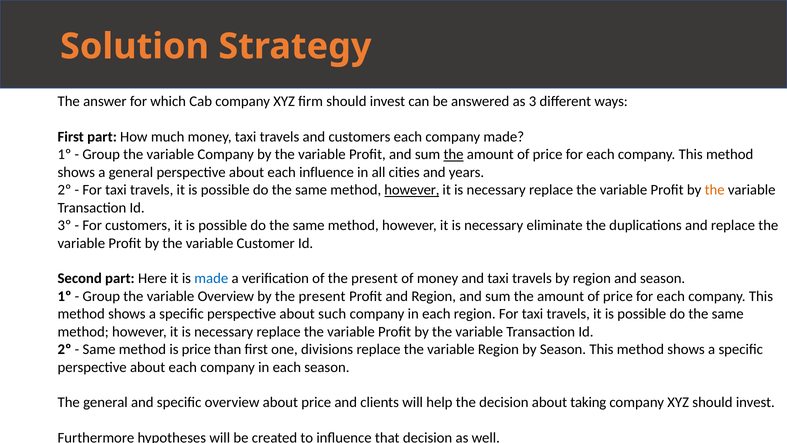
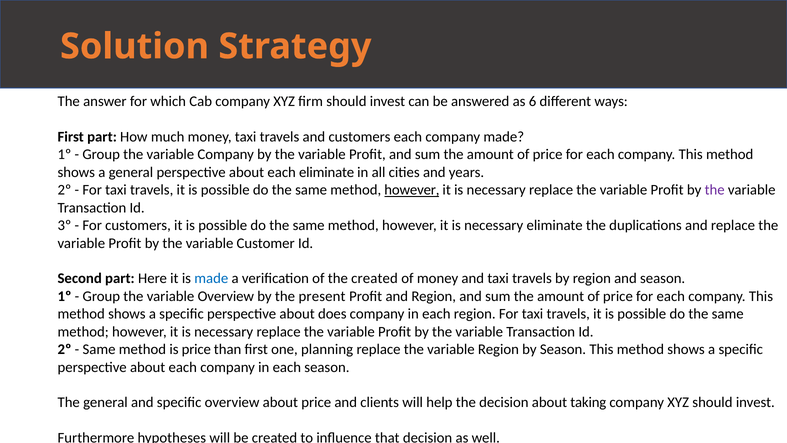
3: 3 -> 6
the at (454, 154) underline: present -> none
each influence: influence -> eliminate
the at (715, 190) colour: orange -> purple
of the present: present -> created
such: such -> does
divisions: divisions -> planning
